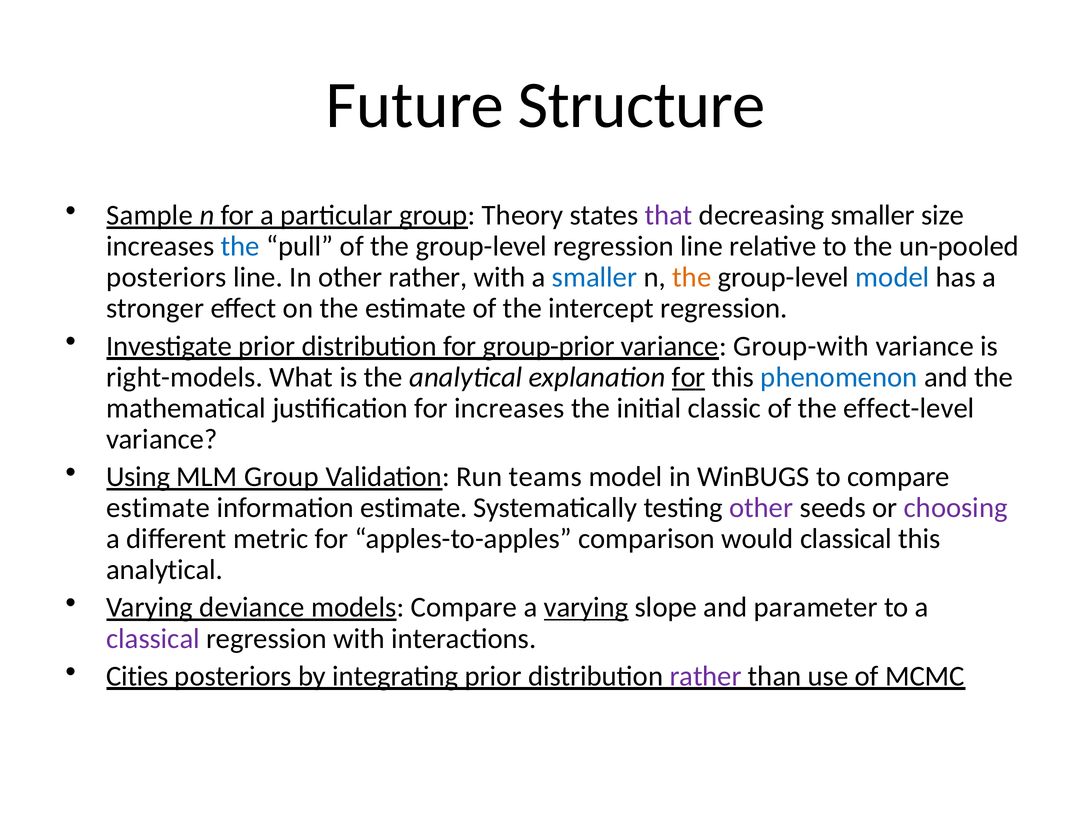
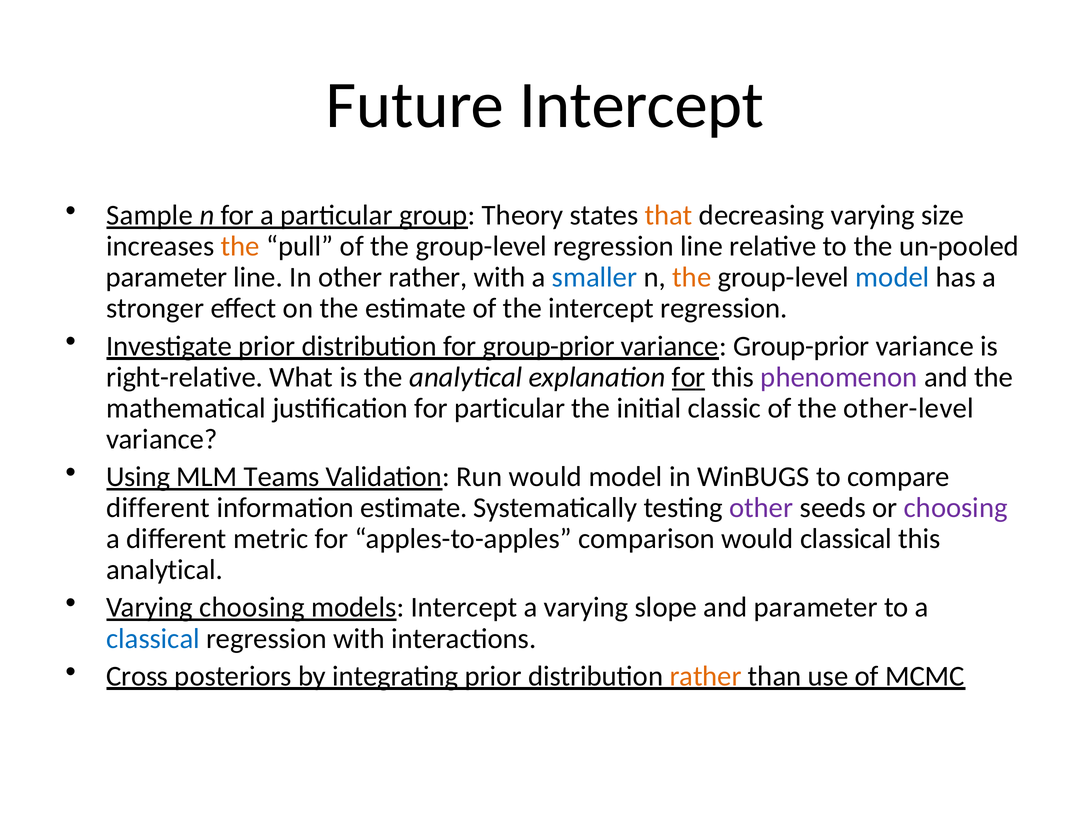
Future Structure: Structure -> Intercept
that colour: purple -> orange
decreasing smaller: smaller -> varying
the at (240, 247) colour: blue -> orange
posteriors at (166, 278): posteriors -> parameter
variance Group-with: Group-with -> Group-prior
right-models: right-models -> right-relative
phenomenon colour: blue -> purple
for increases: increases -> particular
effect-level: effect-level -> other-level
MLM Group: Group -> Teams
Run teams: teams -> would
estimate at (158, 508): estimate -> different
Varying deviance: deviance -> choosing
models Compare: Compare -> Intercept
varying at (586, 608) underline: present -> none
classical at (153, 639) colour: purple -> blue
Cities: Cities -> Cross
rather at (706, 677) colour: purple -> orange
